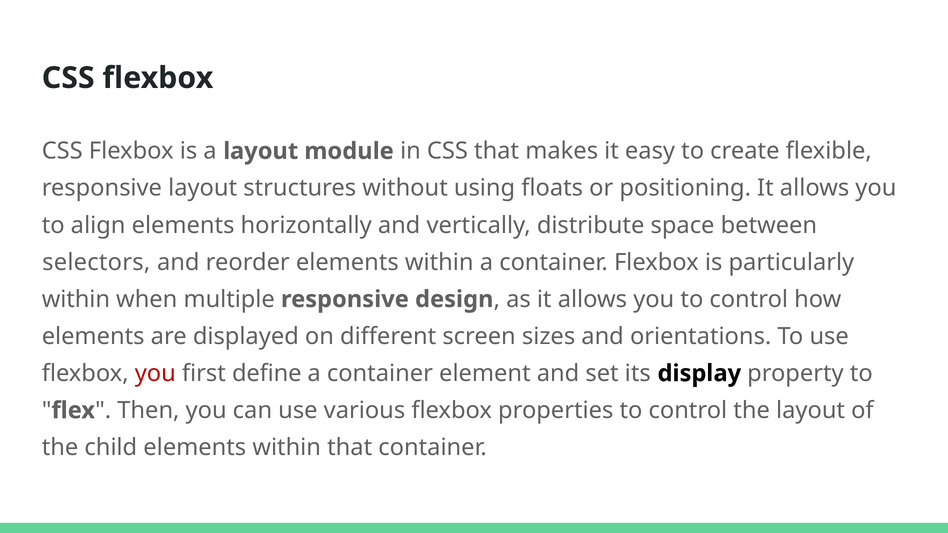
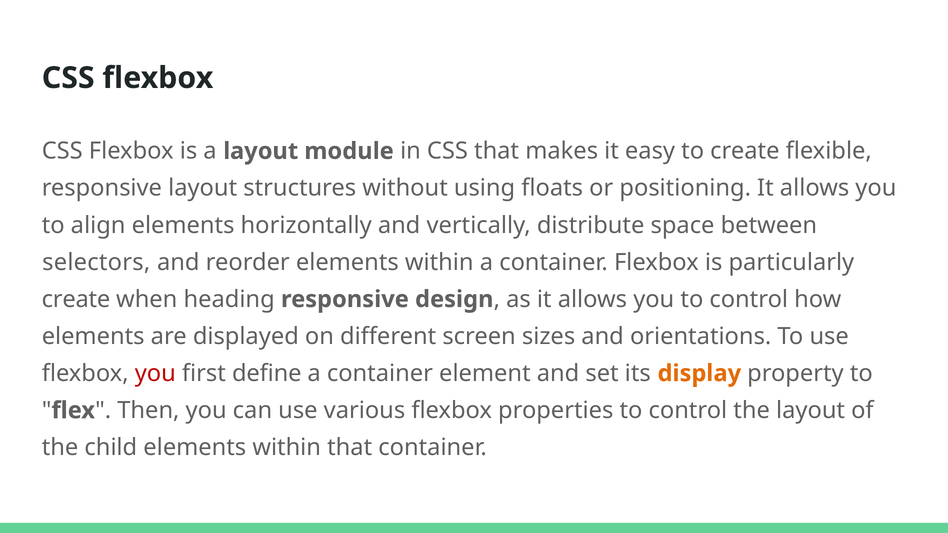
within at (76, 299): within -> create
multiple: multiple -> heading
display colour: black -> orange
